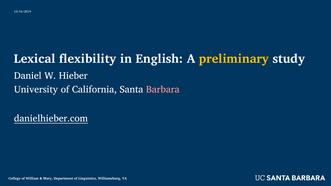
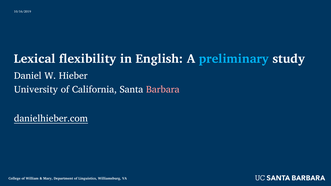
preliminary colour: yellow -> light blue
